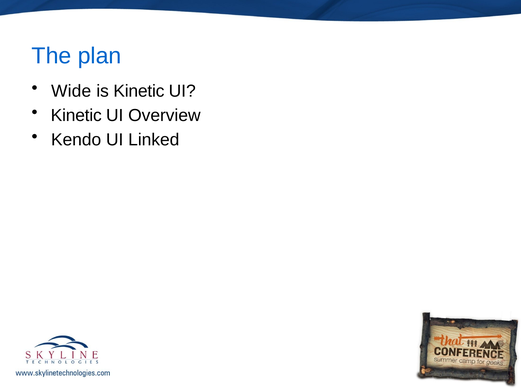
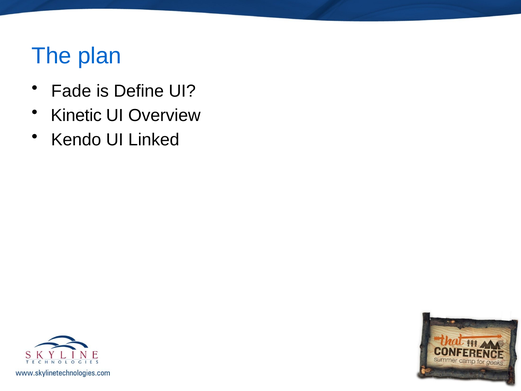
Wide: Wide -> Fade
is Kinetic: Kinetic -> Define
